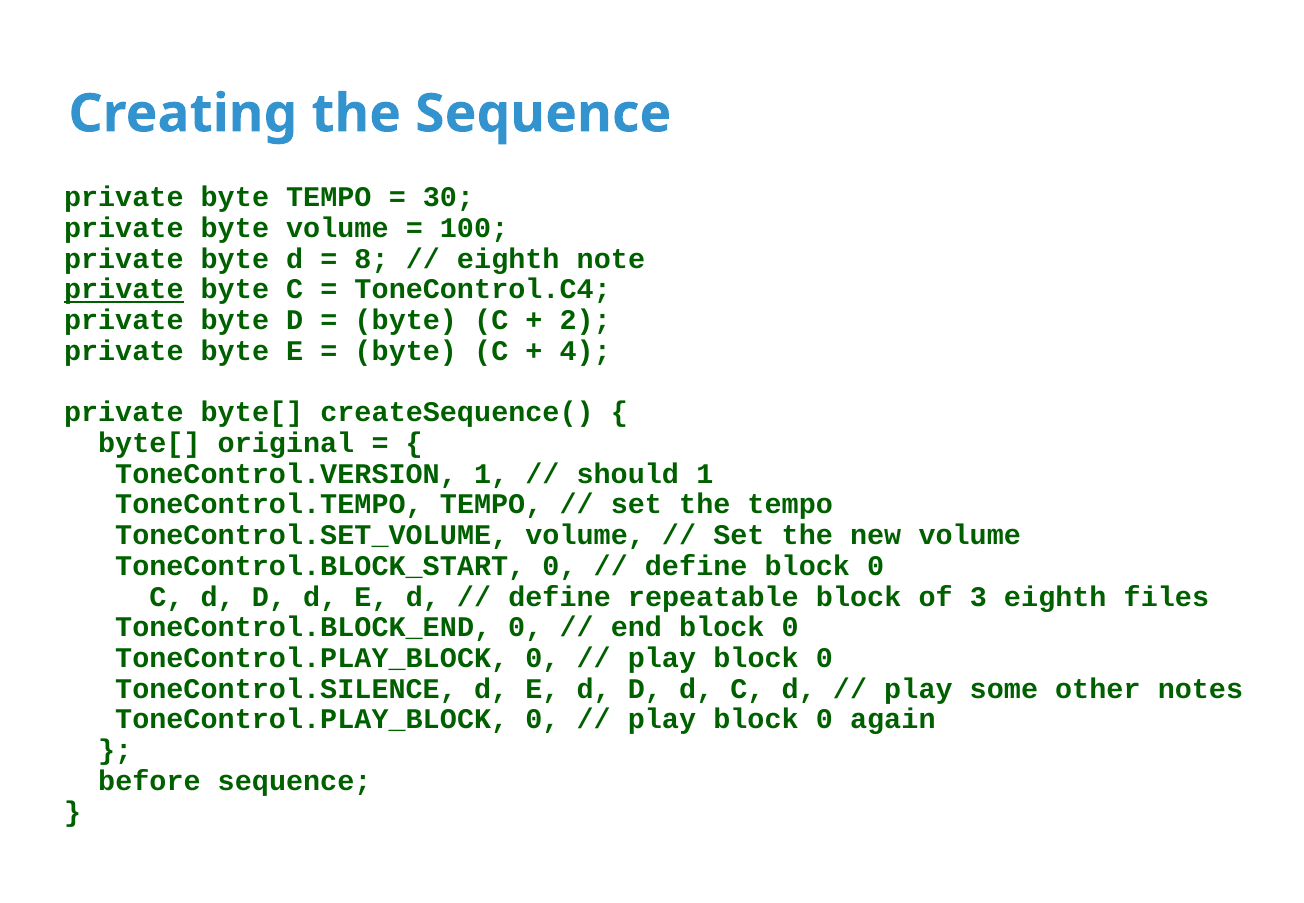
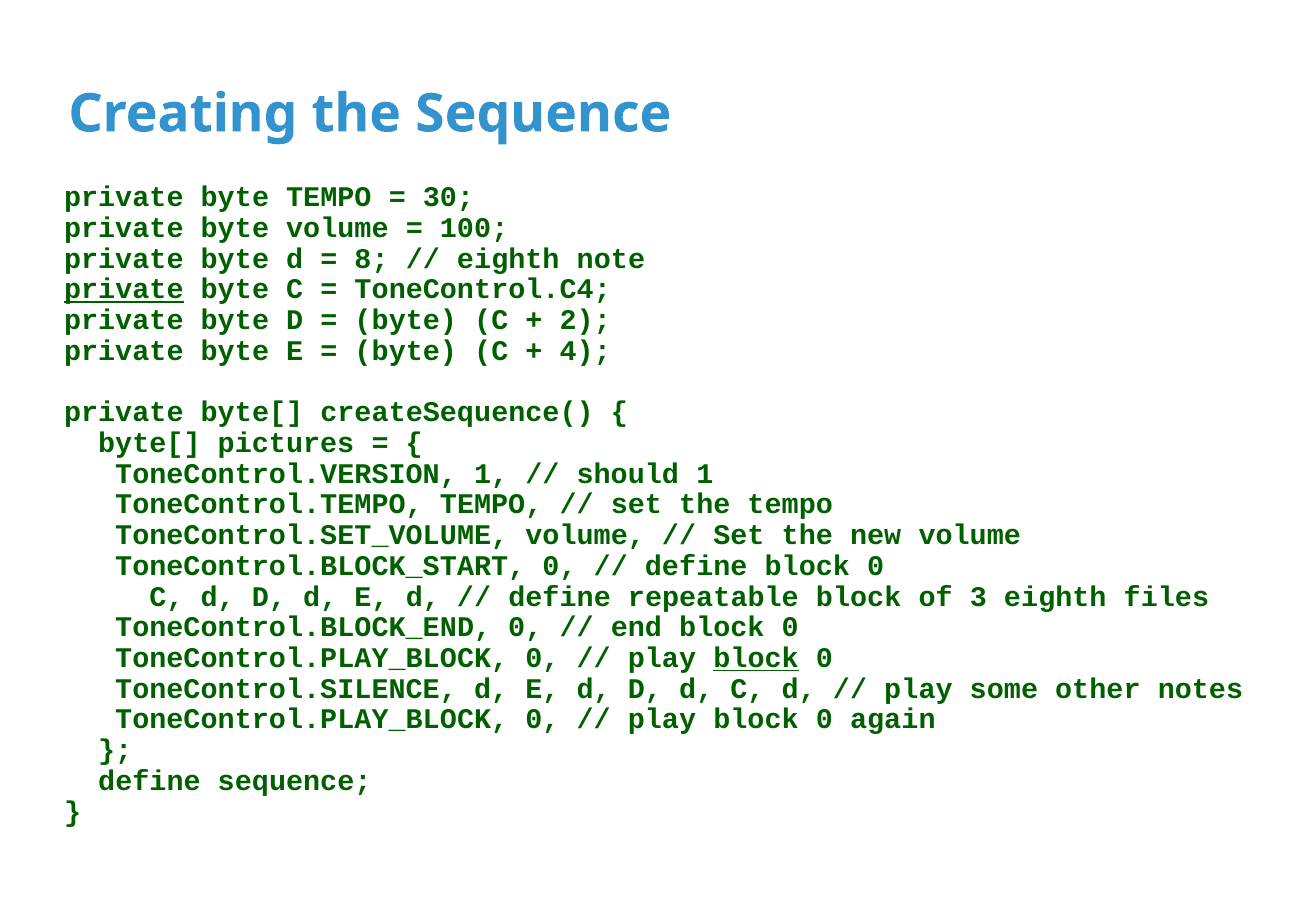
original: original -> pictures
block at (756, 658) underline: none -> present
before at (149, 781): before -> define
